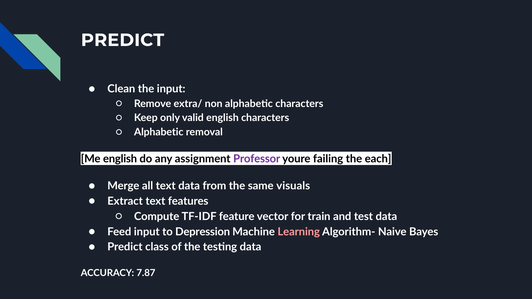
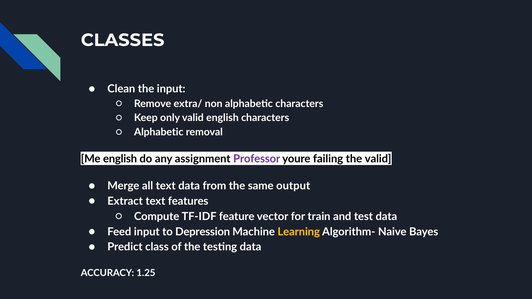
PREDICT at (123, 40): PREDICT -> CLASSES
the each: each -> valid
visuals: visuals -> output
Learning colour: pink -> yellow
7.87: 7.87 -> 1.25
